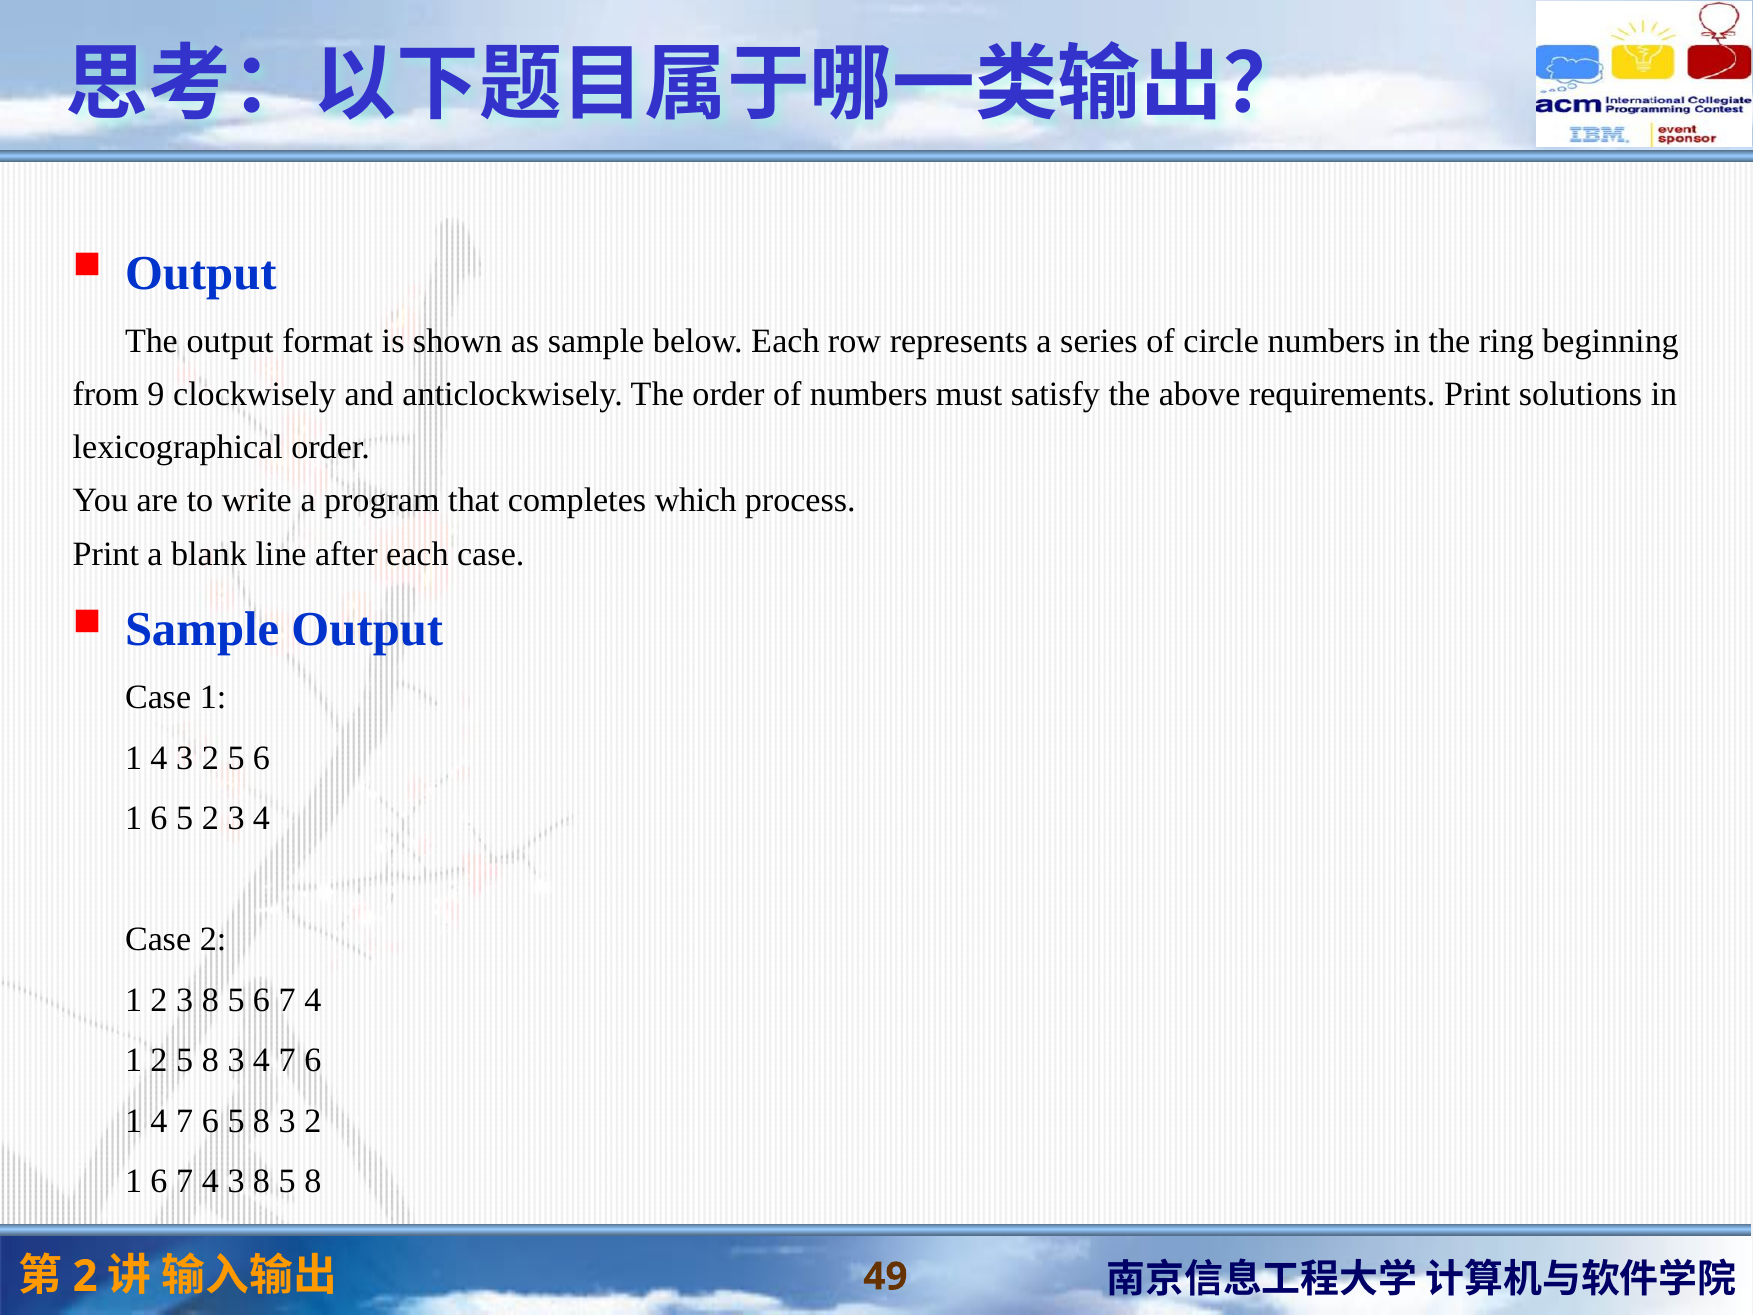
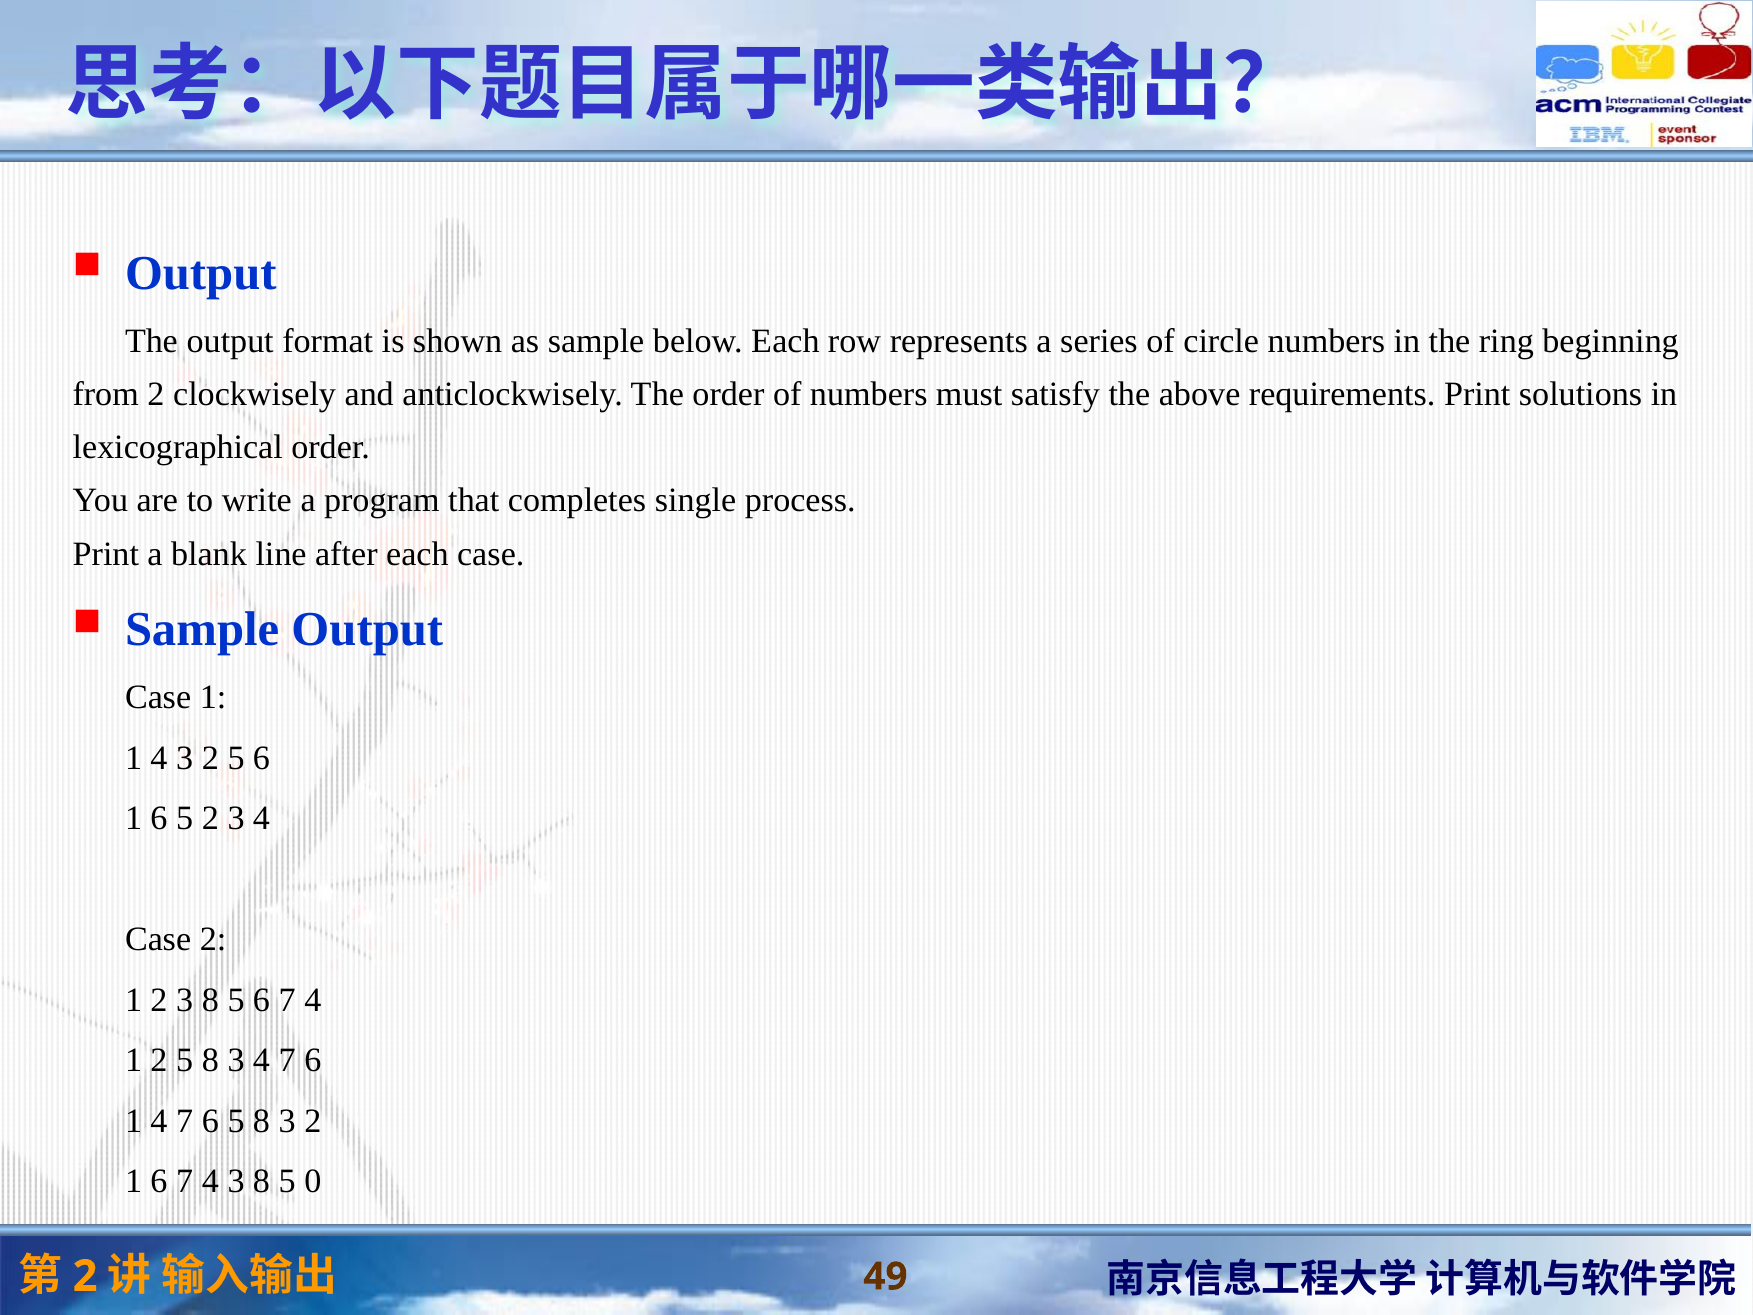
from 9: 9 -> 2
which: which -> single
8 5 8: 8 -> 0
